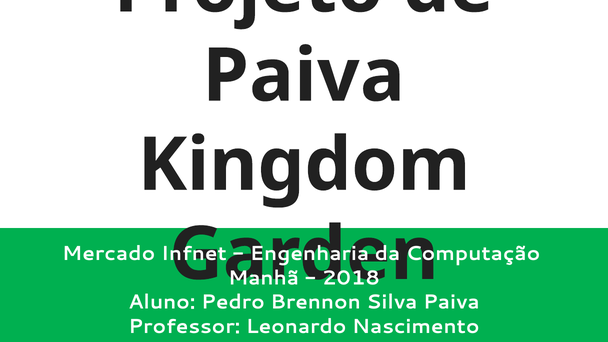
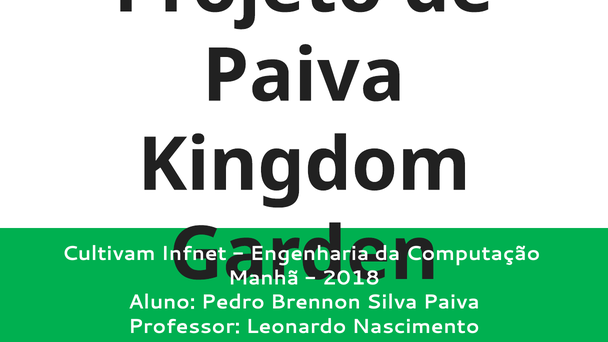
Mercado: Mercado -> Cultivam
